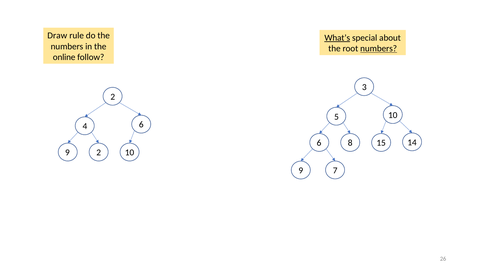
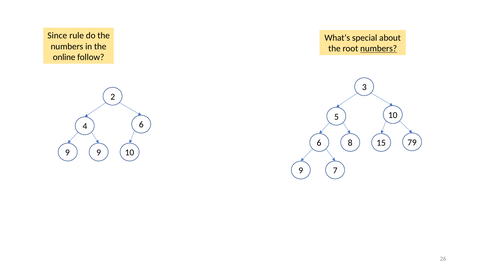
Draw: Draw -> Since
What’s underline: present -> none
14: 14 -> 79
9 2: 2 -> 9
